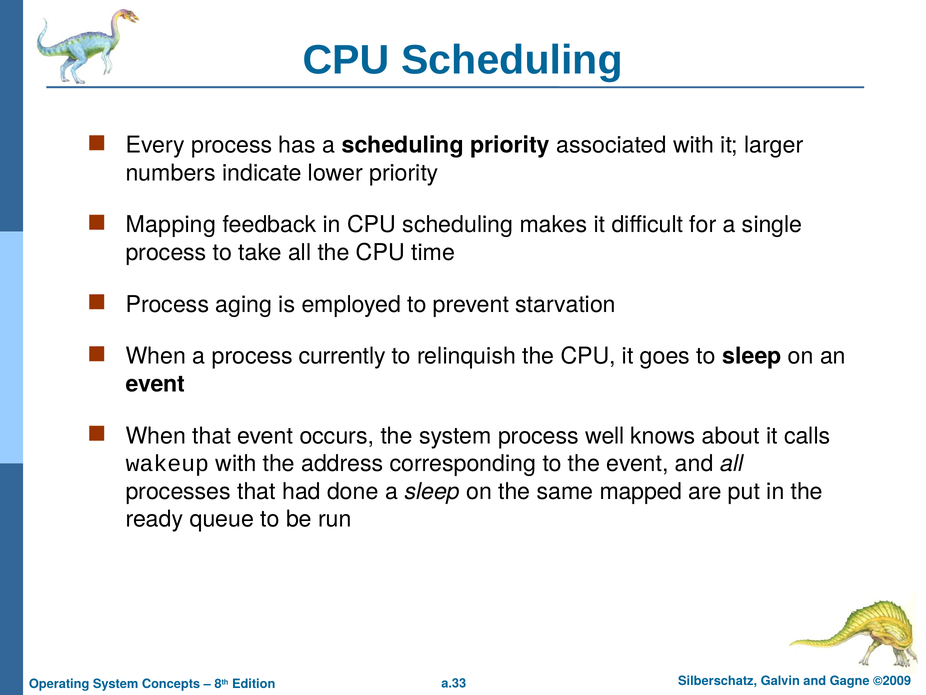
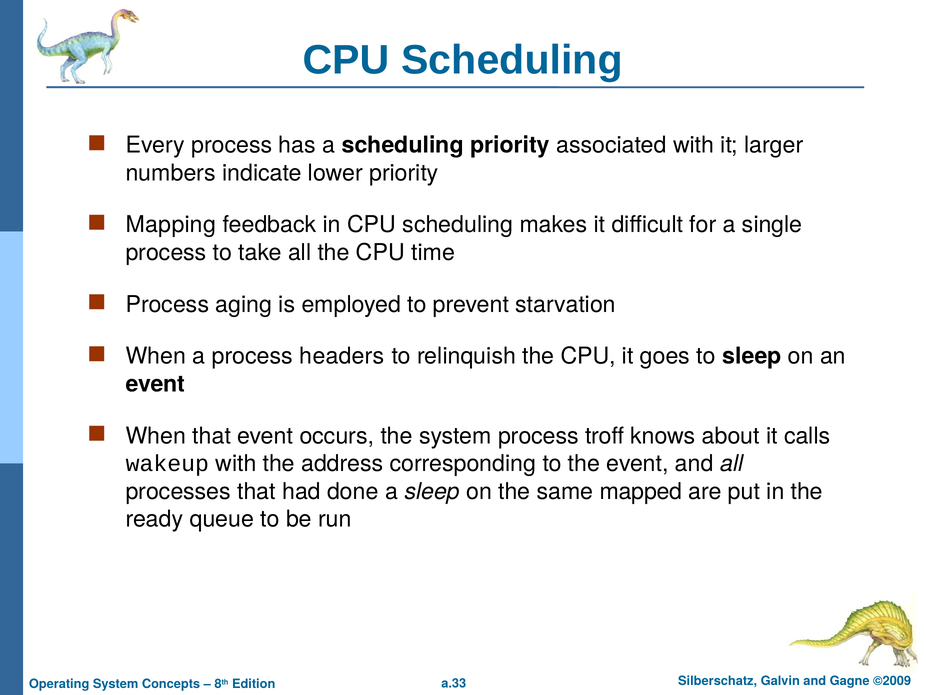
currently: currently -> headers
well: well -> troff
